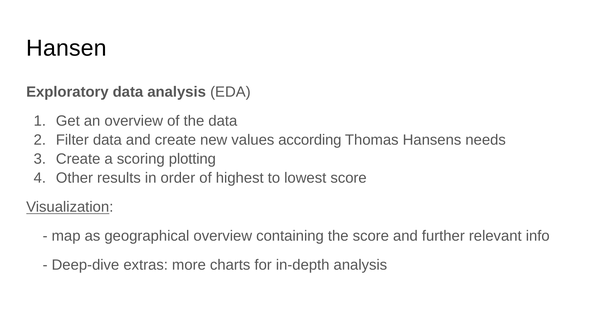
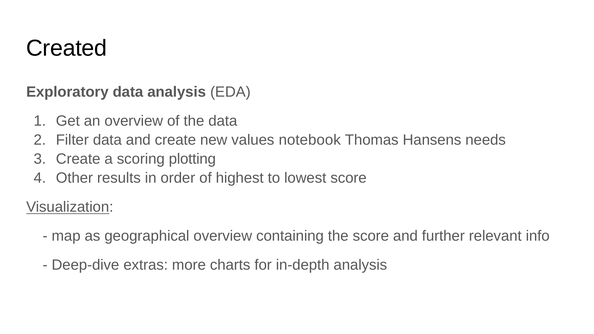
Hansen: Hansen -> Created
according: according -> notebook
